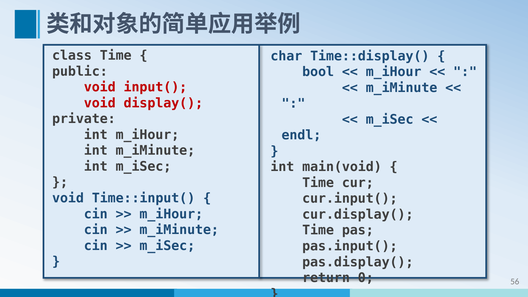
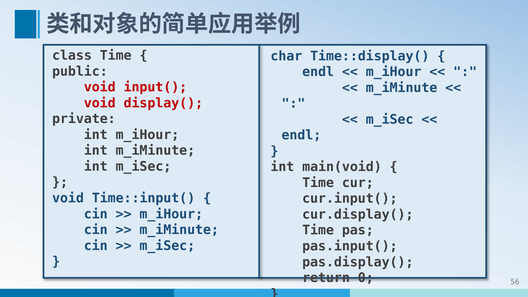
bool at (318, 72): bool -> endl
